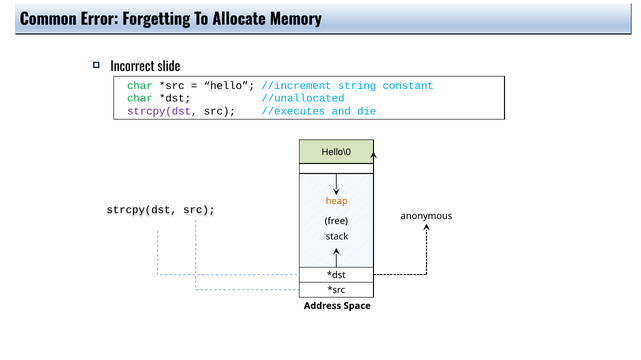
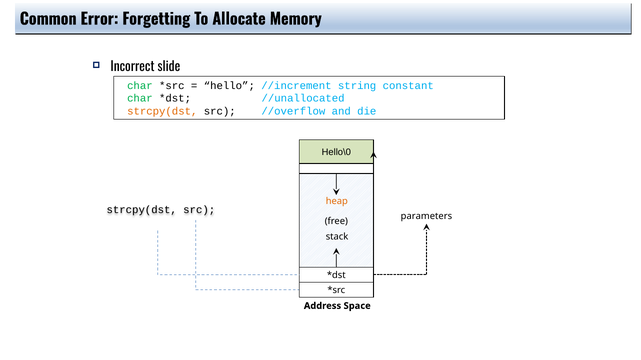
strcpy(dst at (162, 111) colour: purple -> orange
//executes: //executes -> //overflow
anonymous: anonymous -> parameters
